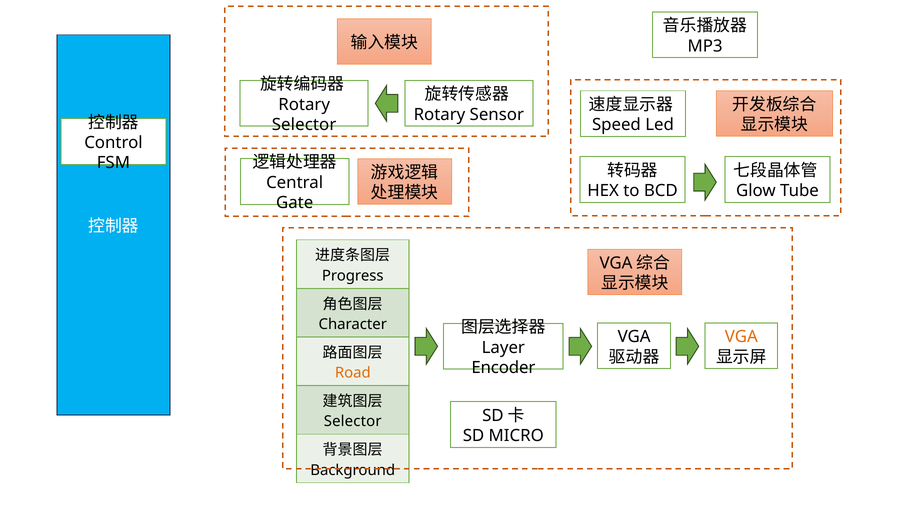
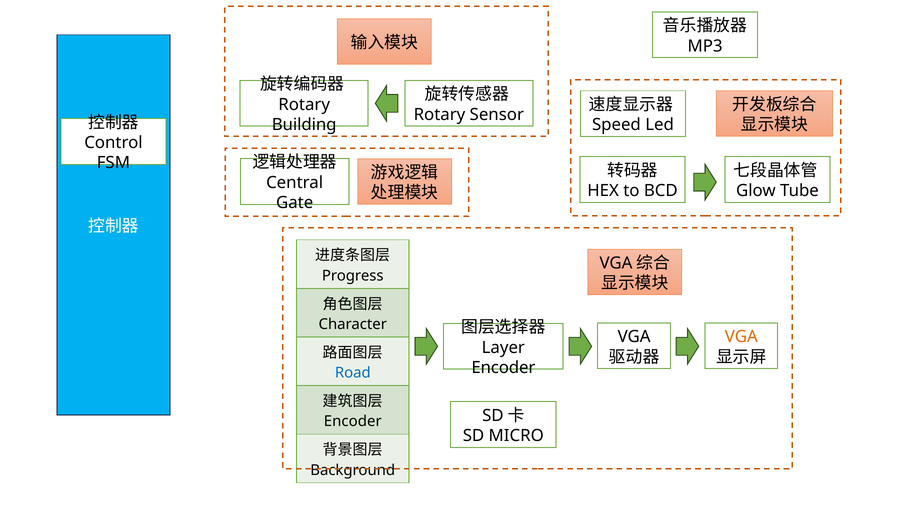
Selector at (304, 125): Selector -> Building
Road colour: orange -> blue
Selector at (353, 422): Selector -> Encoder
